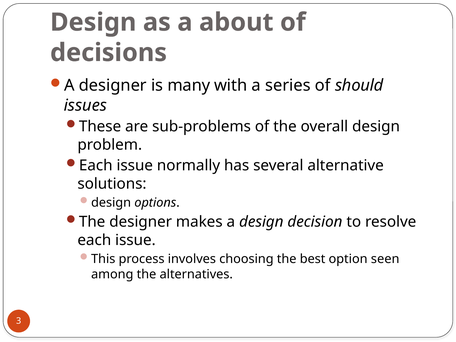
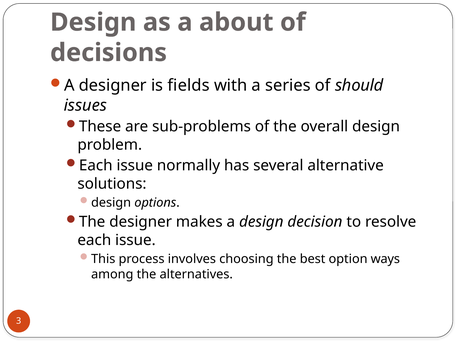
many: many -> fields
seen: seen -> ways
